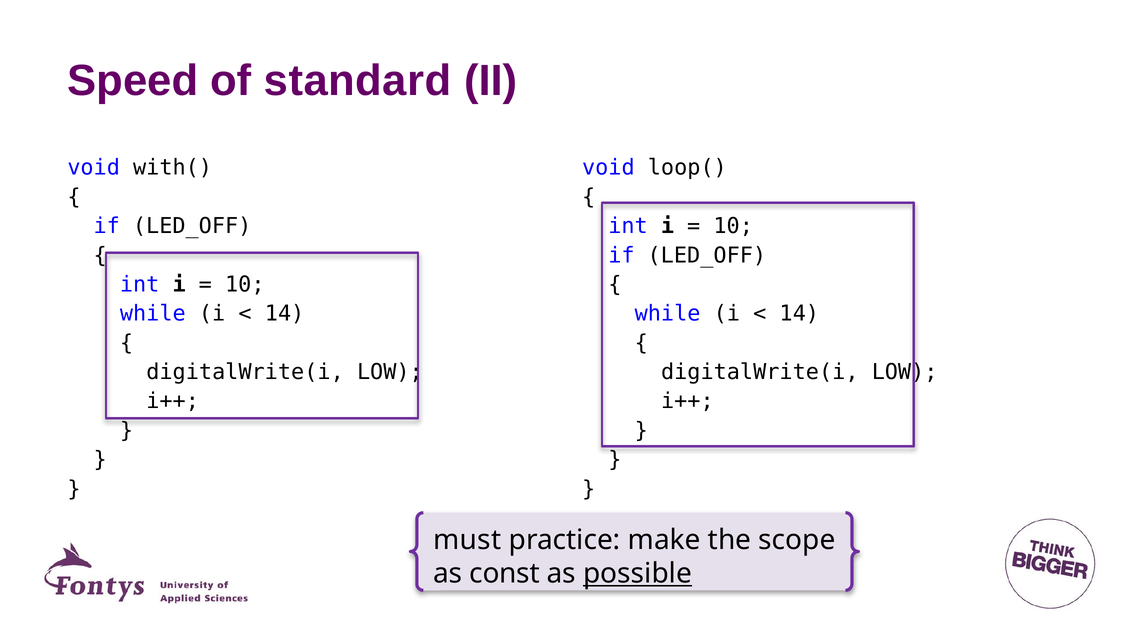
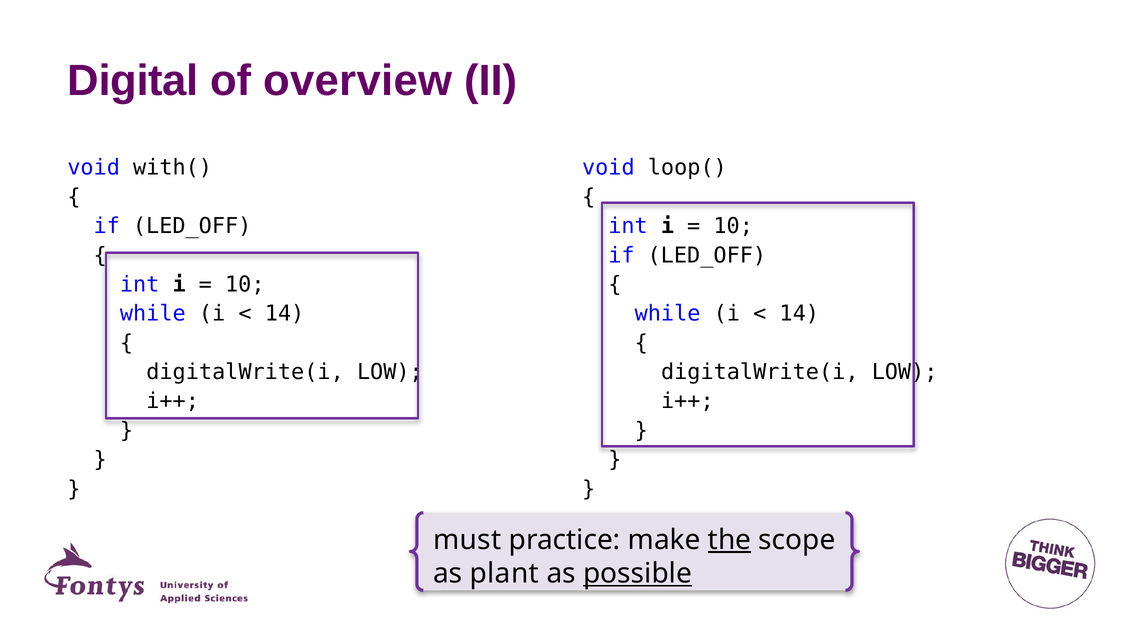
Speed: Speed -> Digital
standard: standard -> overview
the underline: none -> present
const: const -> plant
